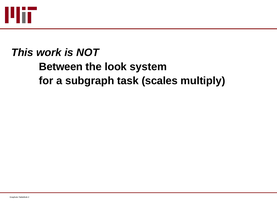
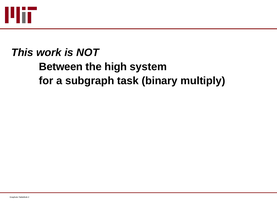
look: look -> high
scales: scales -> binary
